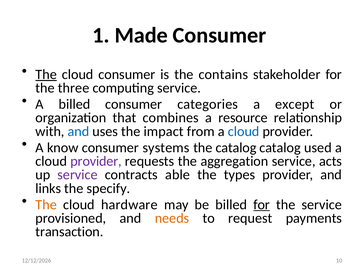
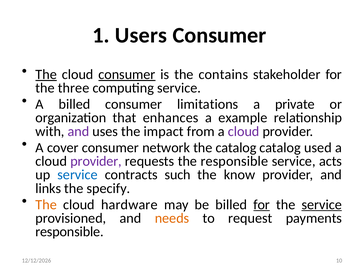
Made: Made -> Users
consumer at (127, 74) underline: none -> present
categories: categories -> limitations
except: except -> private
combines: combines -> enhances
resource: resource -> example
and at (78, 131) colour: blue -> purple
cloud at (244, 131) colour: blue -> purple
know: know -> cover
systems: systems -> network
the aggregation: aggregation -> responsible
service at (78, 175) colour: purple -> blue
able: able -> such
types: types -> know
service at (322, 205) underline: none -> present
transaction at (69, 232): transaction -> responsible
